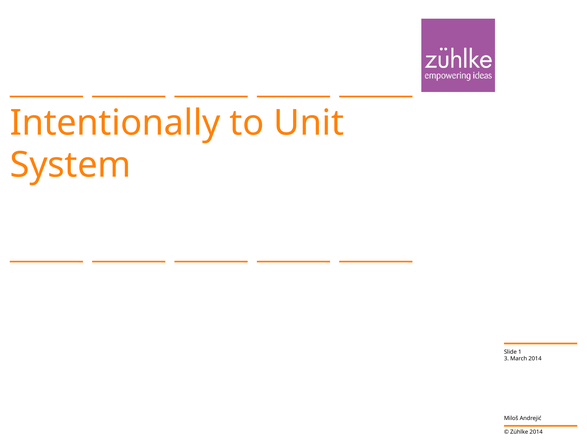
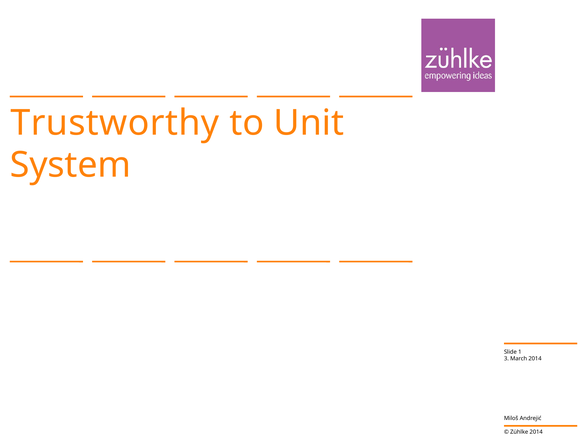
Intentionally: Intentionally -> Trustworthy
